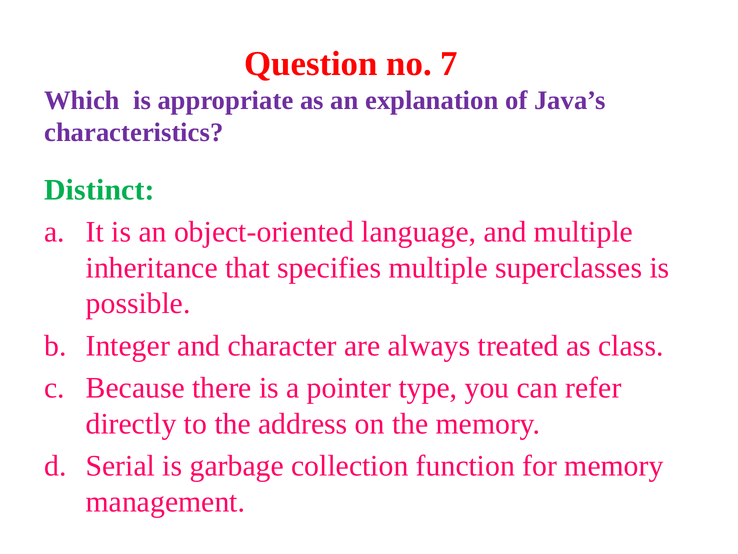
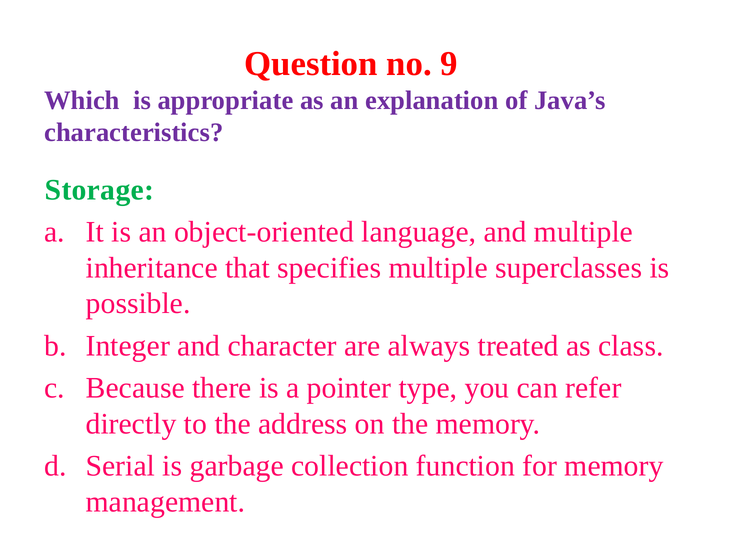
7: 7 -> 9
Distinct: Distinct -> Storage
